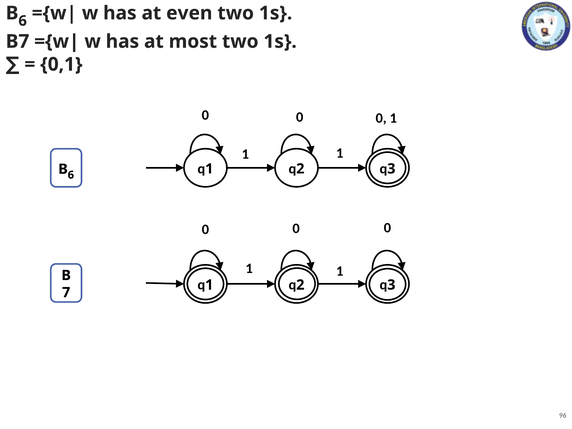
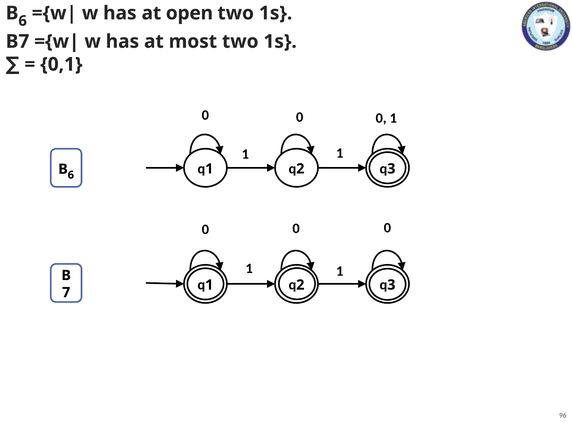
even: even -> open
